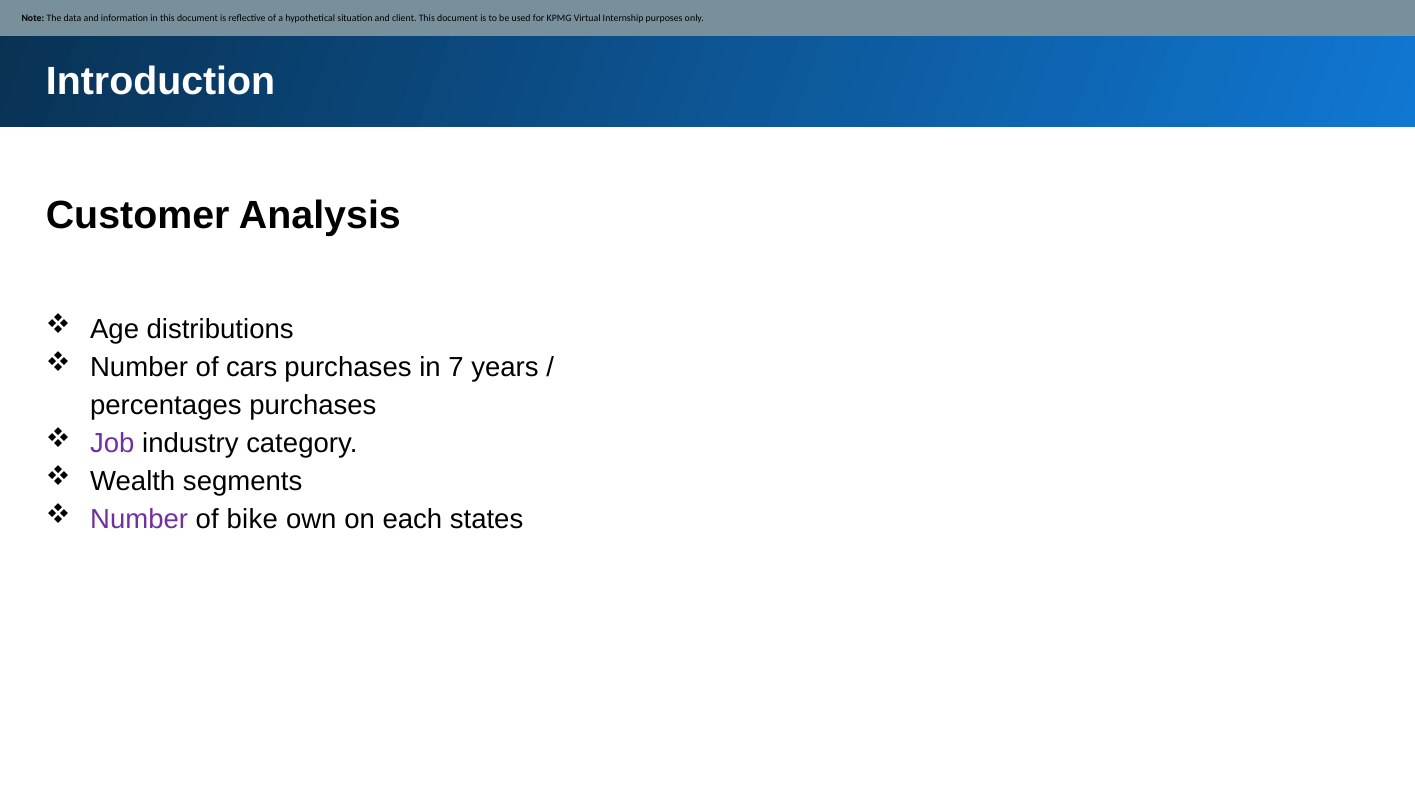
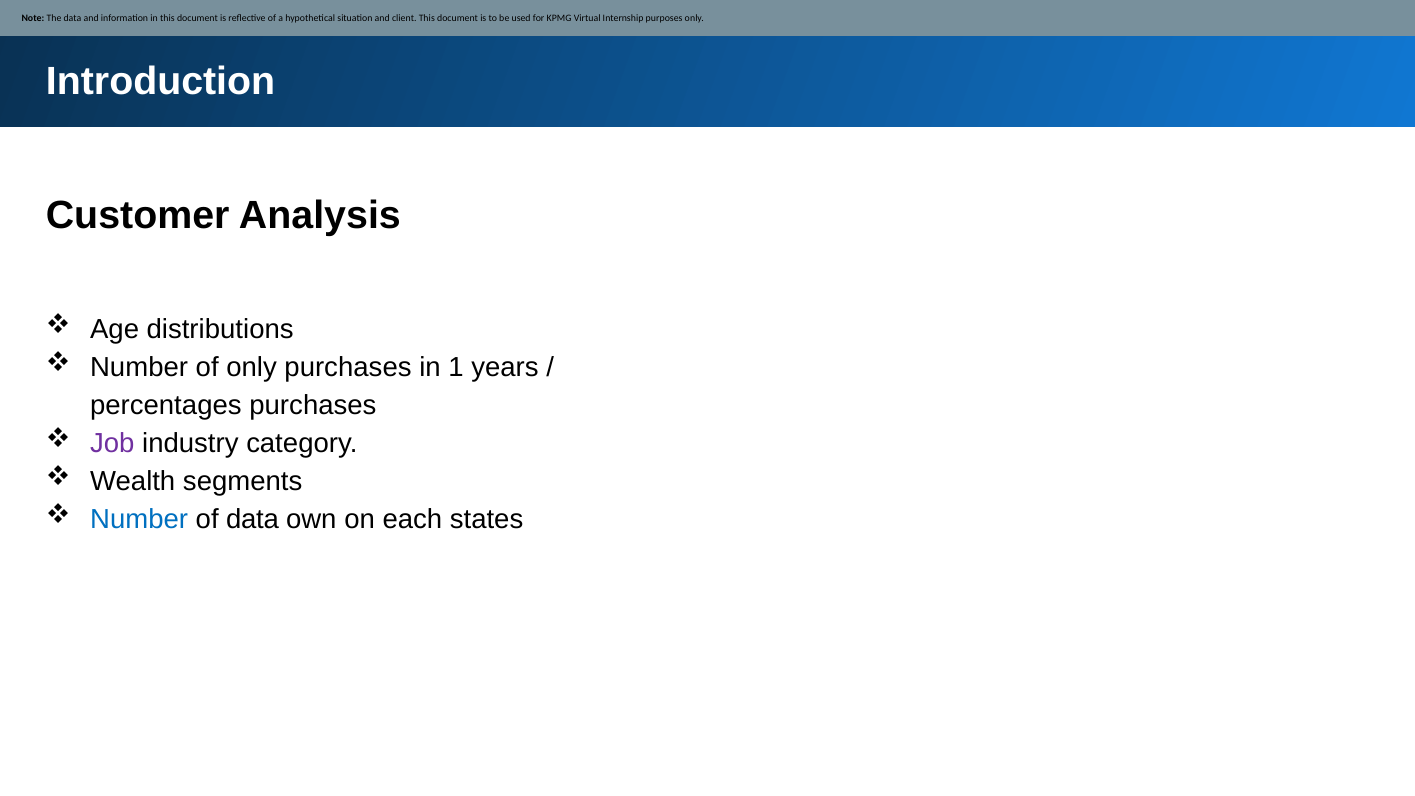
of cars: cars -> only
7: 7 -> 1
Number at (139, 519) colour: purple -> blue
of bike: bike -> data
